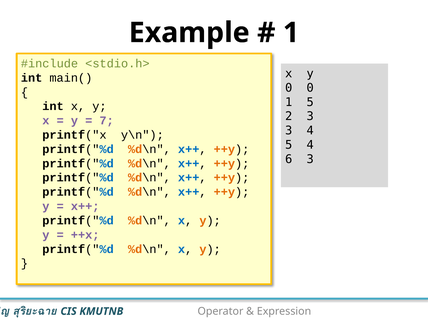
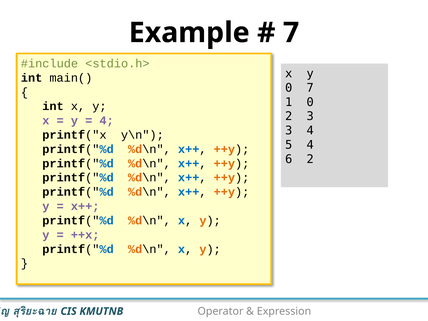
1 at (291, 33): 1 -> 7
0 0: 0 -> 7
1 5: 5 -> 0
7 at (107, 121): 7 -> 4
6 3: 3 -> 2
